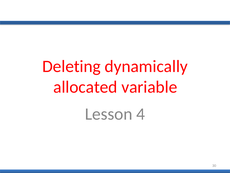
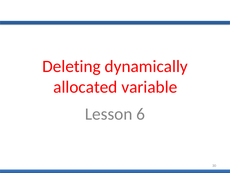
4: 4 -> 6
